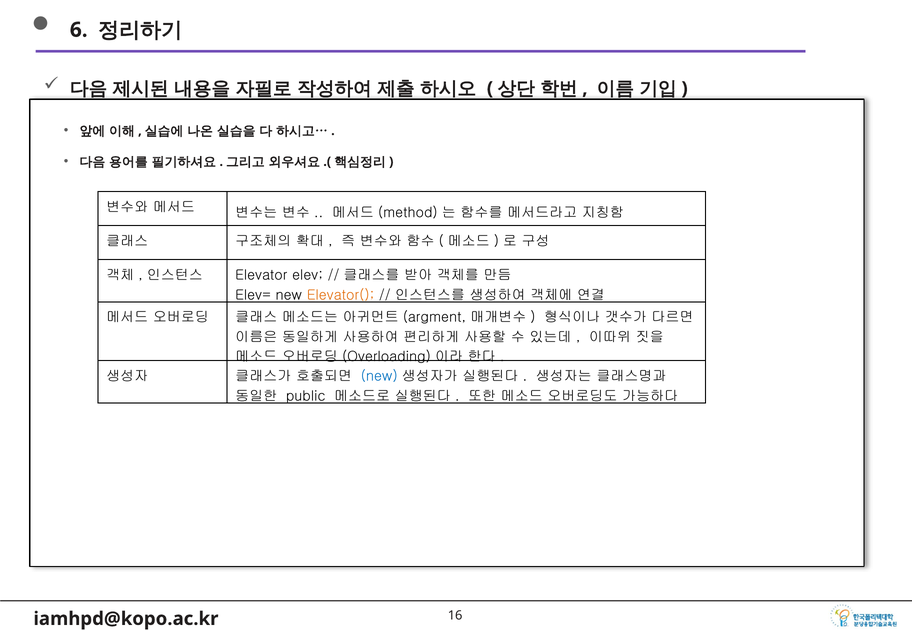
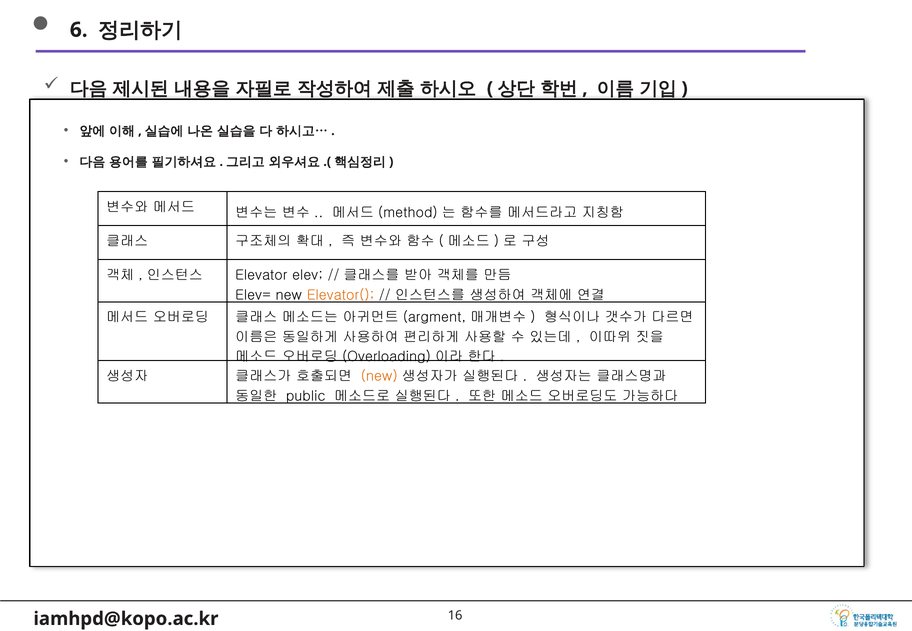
new at (379, 376) colour: blue -> orange
